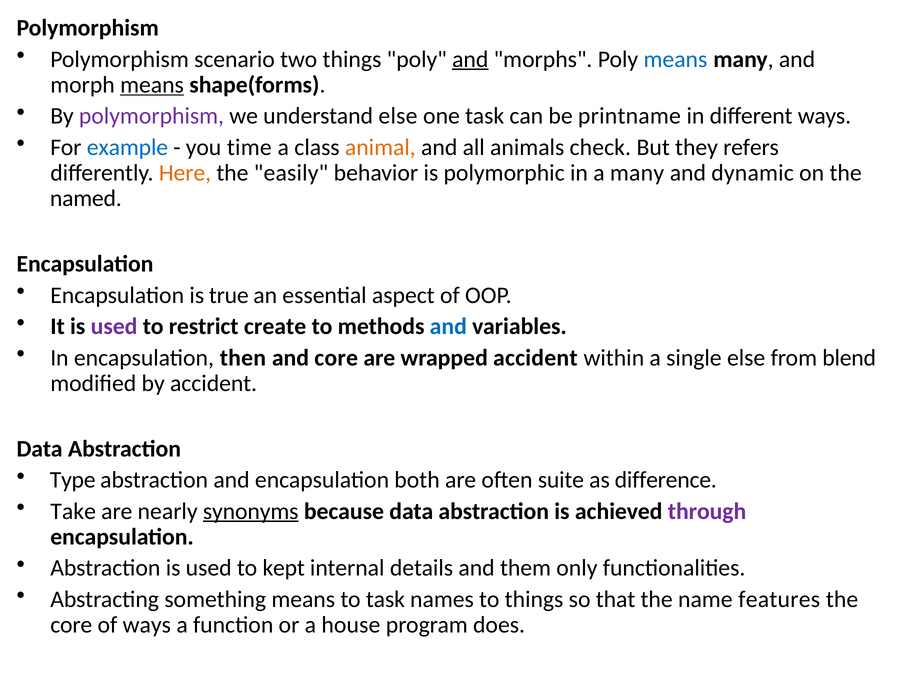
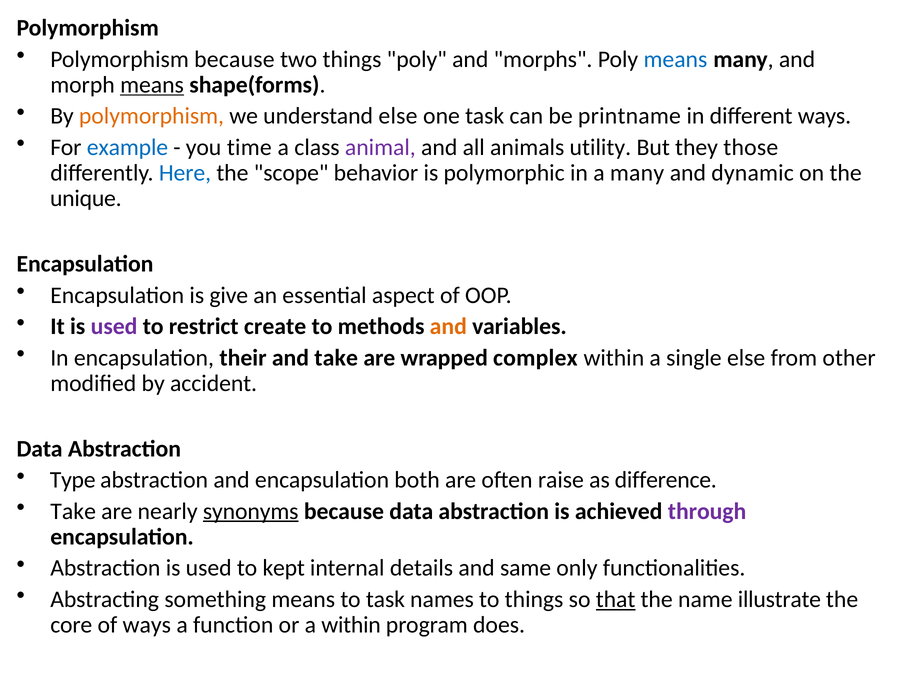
Polymorphism scenario: scenario -> because
and at (470, 59) underline: present -> none
polymorphism at (151, 116) colour: purple -> orange
animal colour: orange -> purple
check: check -> utility
refers: refers -> those
Here colour: orange -> blue
easily: easily -> scope
named: named -> unique
true: true -> give
and at (448, 326) colour: blue -> orange
then: then -> their
and core: core -> take
wrapped accident: accident -> complex
blend: blend -> other
suite: suite -> raise
them: them -> same
that underline: none -> present
features: features -> illustrate
a house: house -> within
